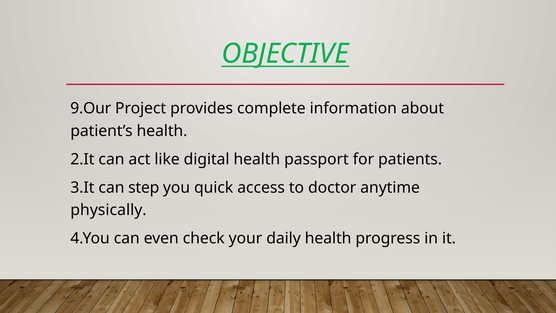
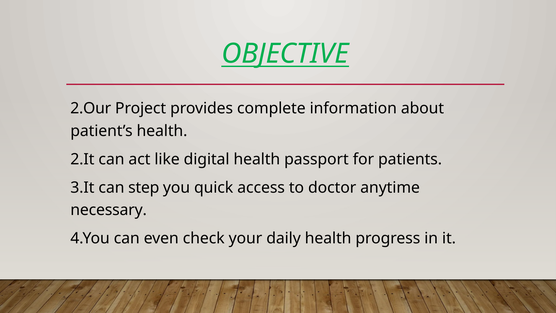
9.Our: 9.Our -> 2.Our
physically: physically -> necessary
